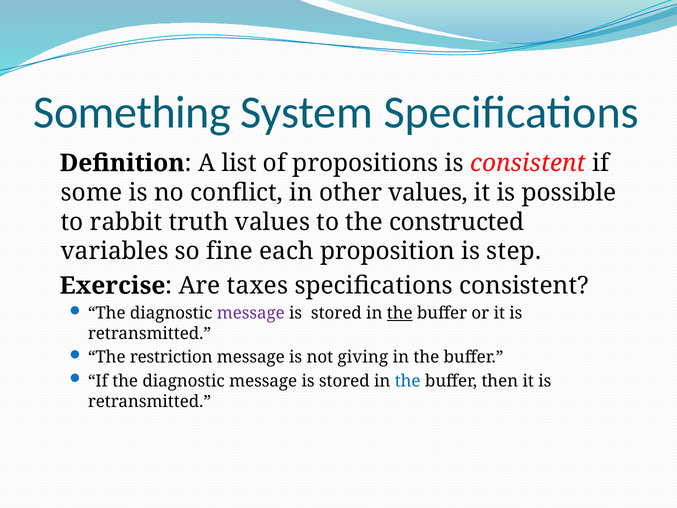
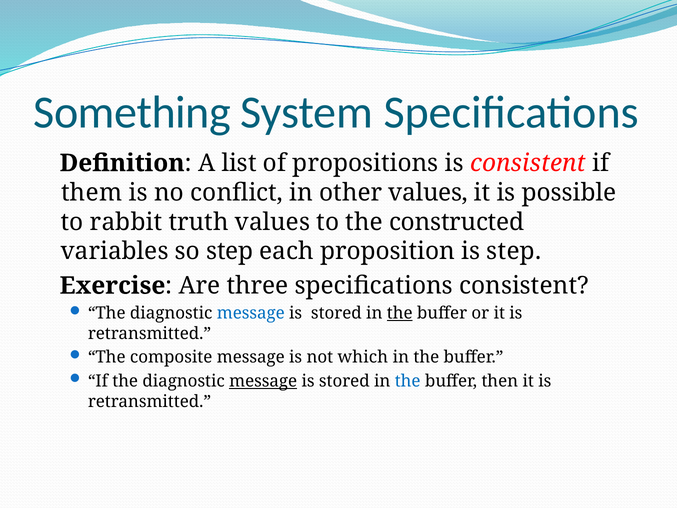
some: some -> them
so fine: fine -> step
taxes: taxes -> three
message at (251, 313) colour: purple -> blue
restriction: restriction -> composite
giving: giving -> which
message at (263, 381) underline: none -> present
